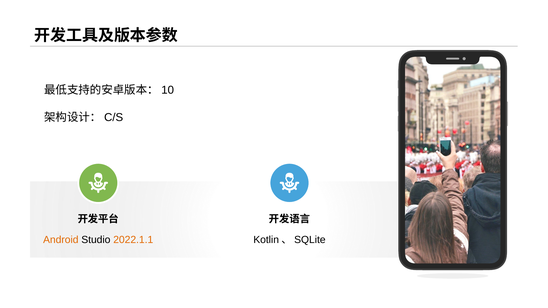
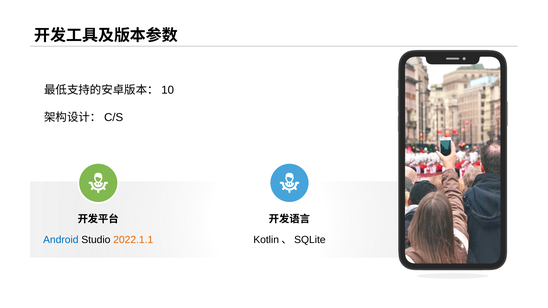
Android colour: orange -> blue
